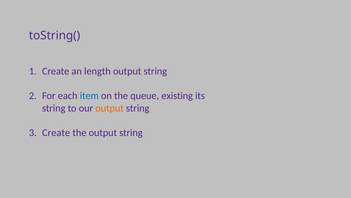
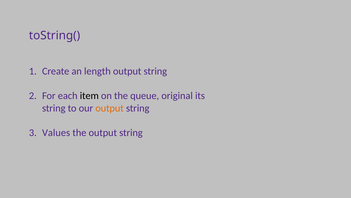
item colour: blue -> black
existing: existing -> original
Create at (56, 132): Create -> Values
